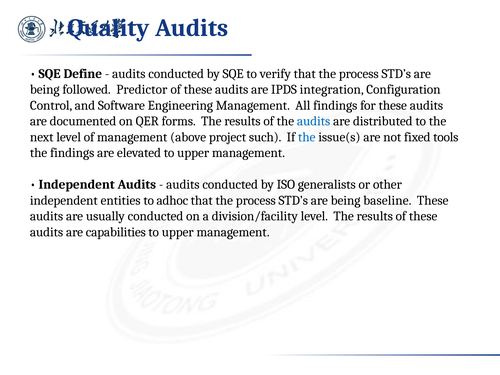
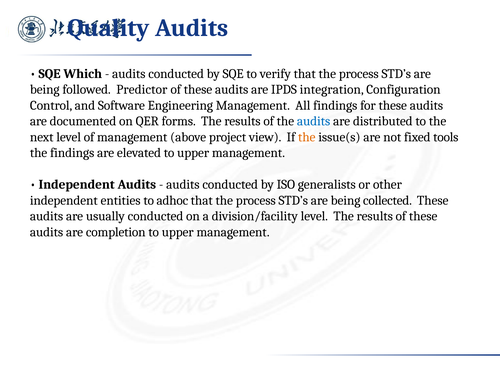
Define: Define -> Which
such: such -> view
the at (307, 137) colour: blue -> orange
baseline: baseline -> collected
capabilities: capabilities -> completion
